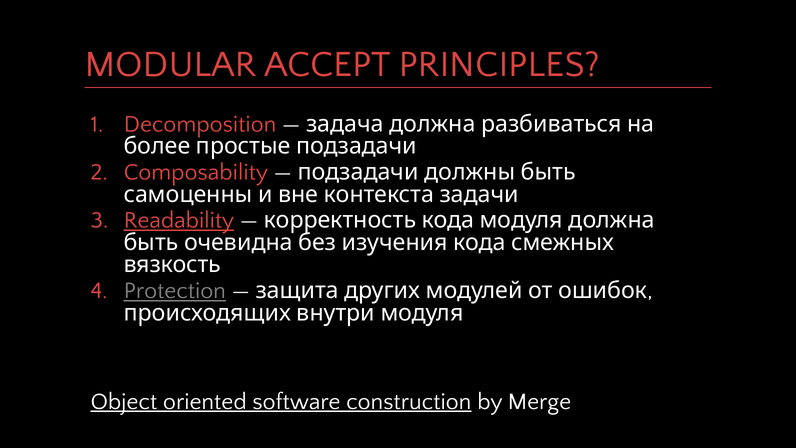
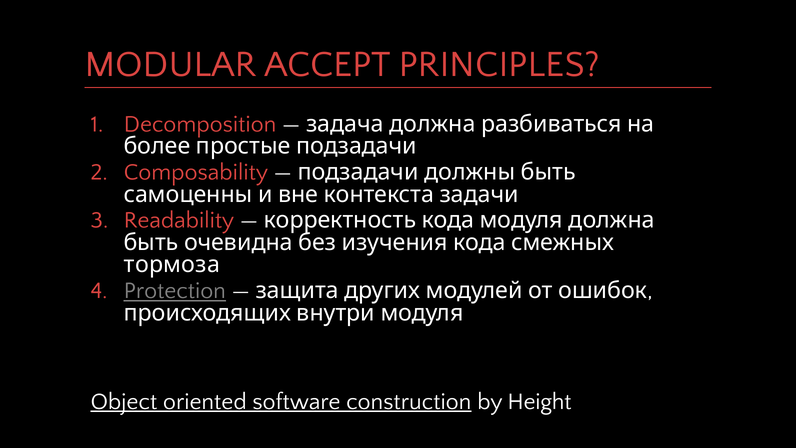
Readability underline: present -> none
вязкость: вязкость -> тормоза
Merge: Merge -> Height
